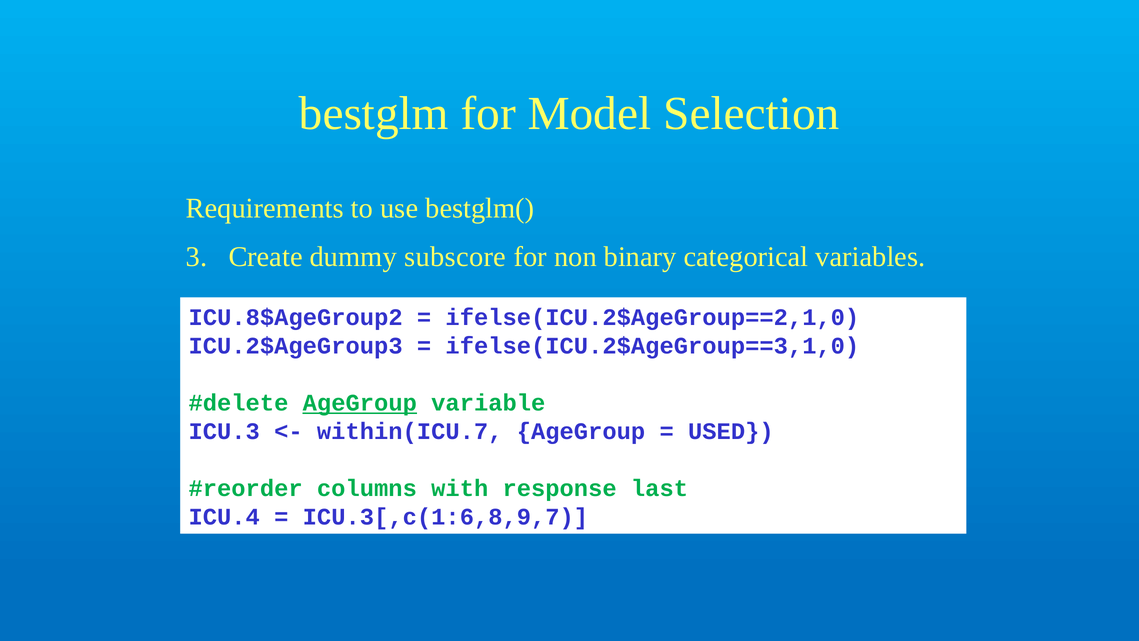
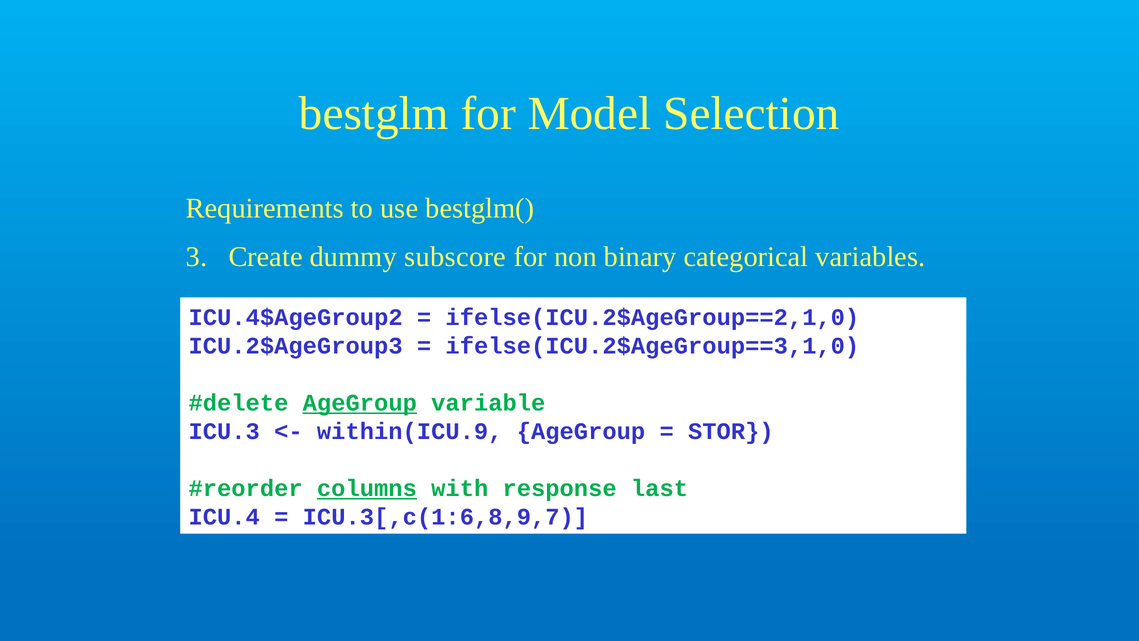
ICU.8$AgeGroup2: ICU.8$AgeGroup2 -> ICU.4$AgeGroup2
within(ICU.7: within(ICU.7 -> within(ICU.9
USED: USED -> STOR
columns underline: none -> present
